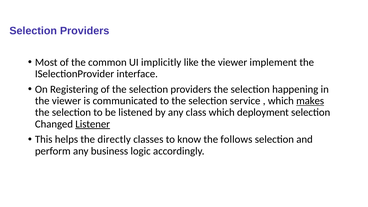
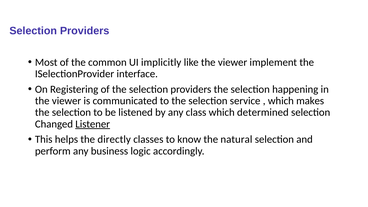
makes underline: present -> none
deployment: deployment -> determined
follows: follows -> natural
